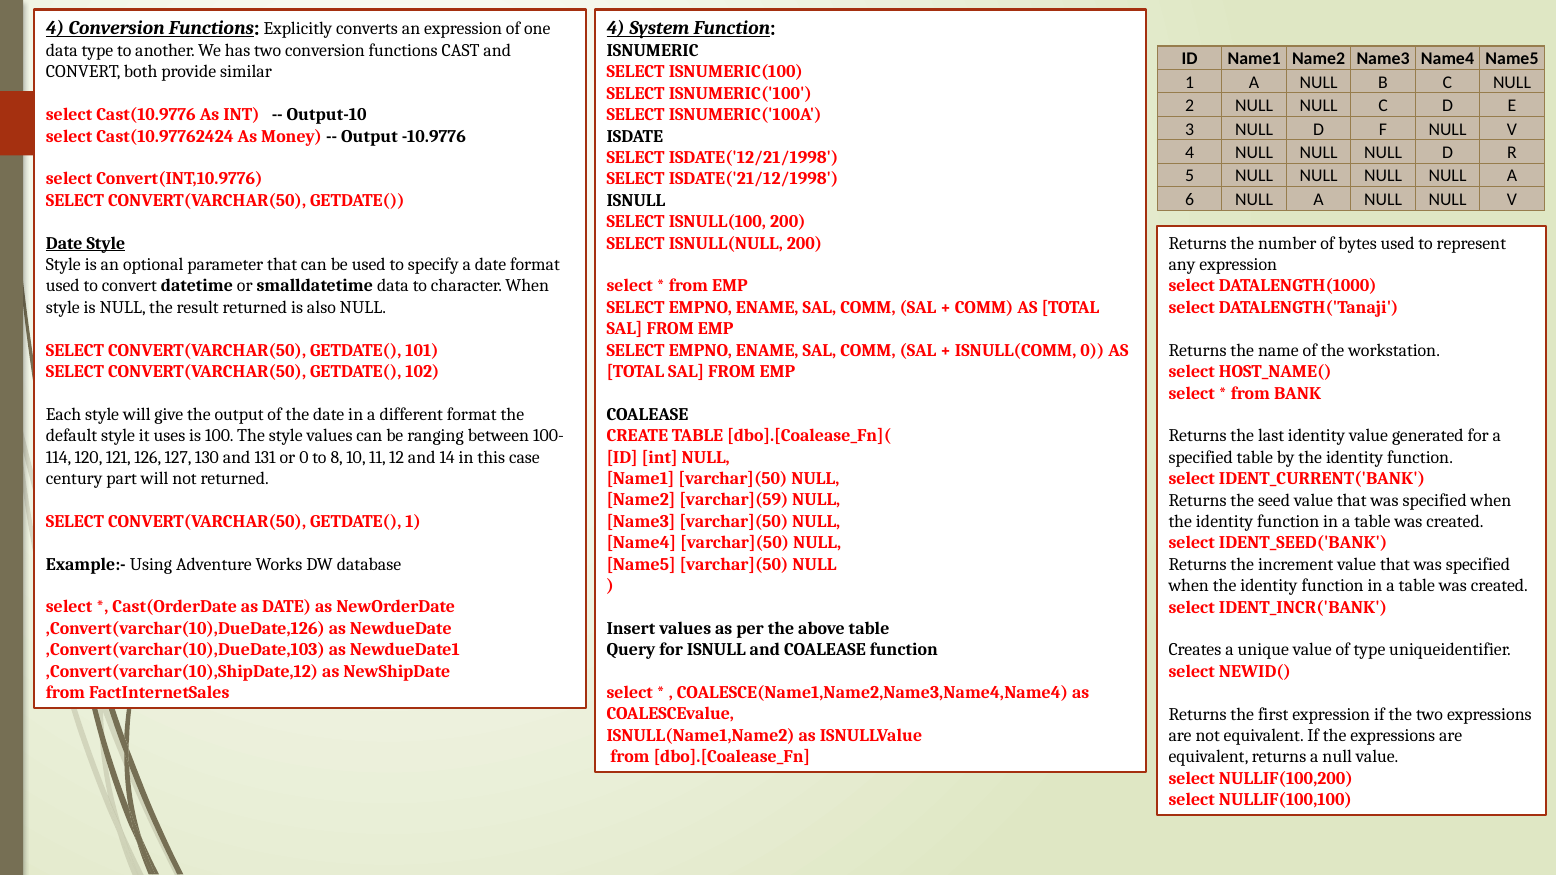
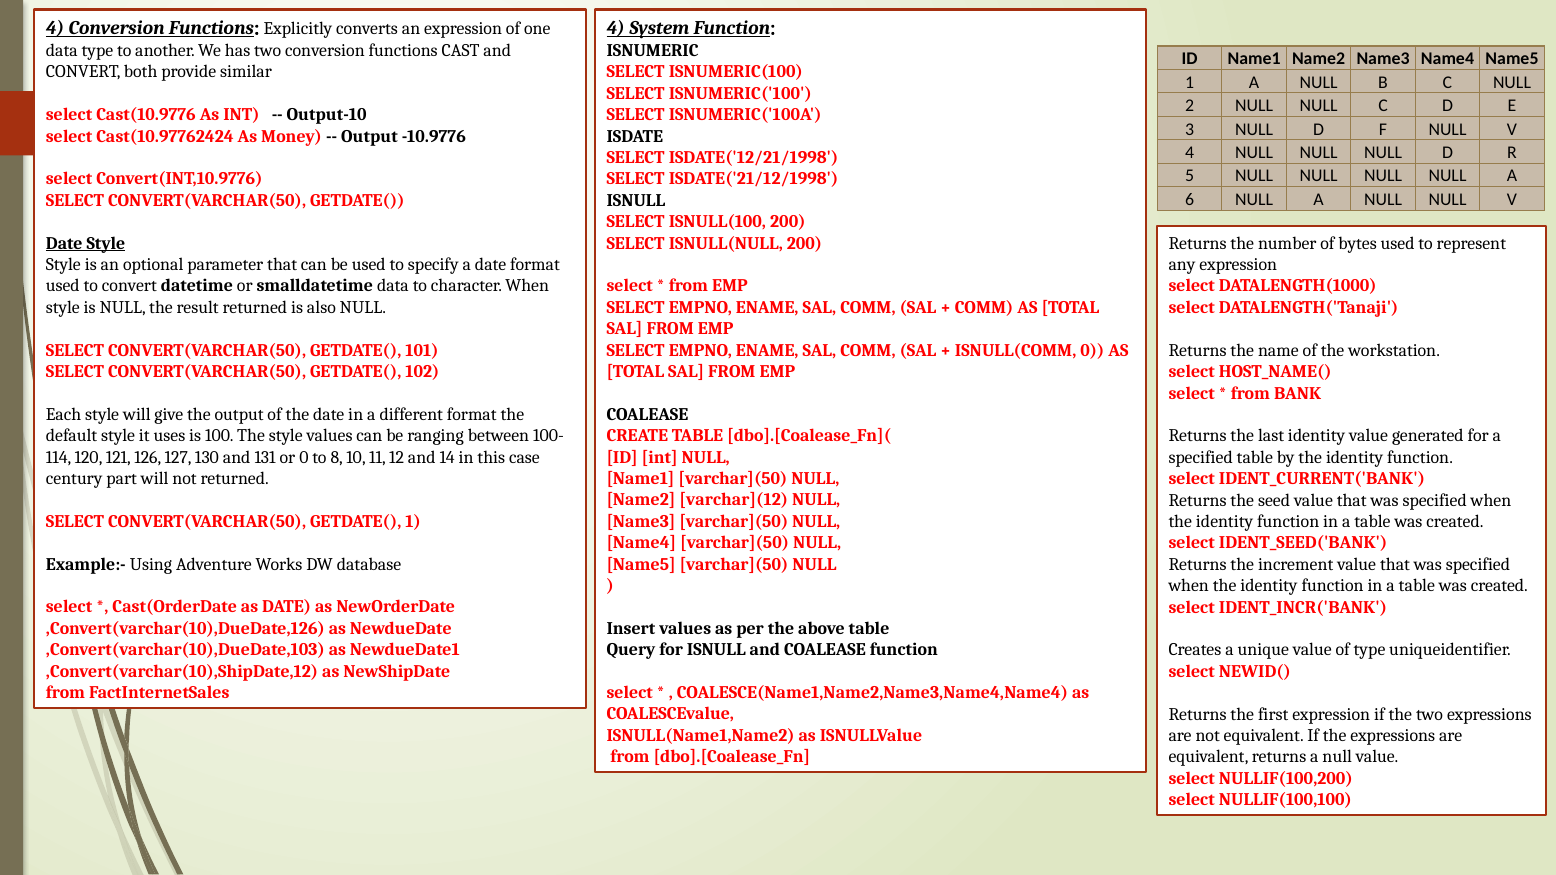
varchar](59: varchar](59 -> varchar](12
